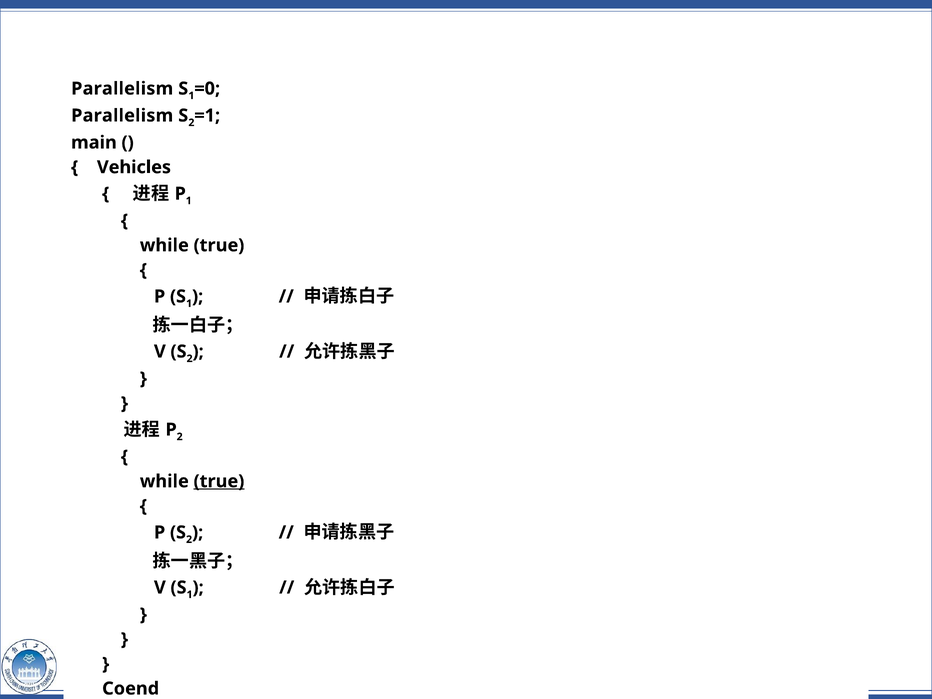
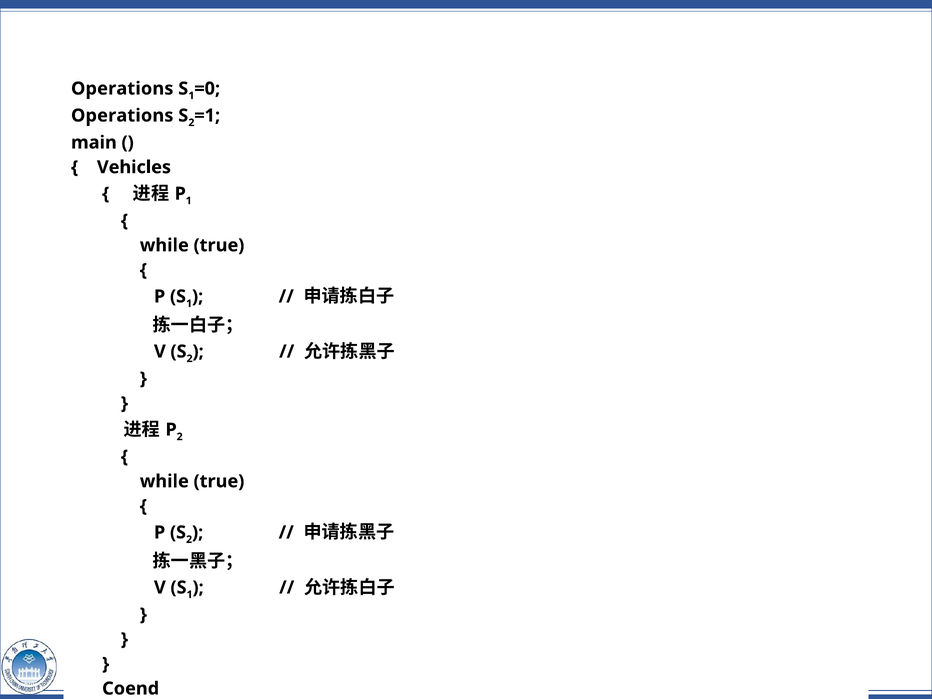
Parallelism at (122, 89): Parallelism -> Operations
Parallelism at (122, 116): Parallelism -> Operations
true at (219, 481) underline: present -> none
